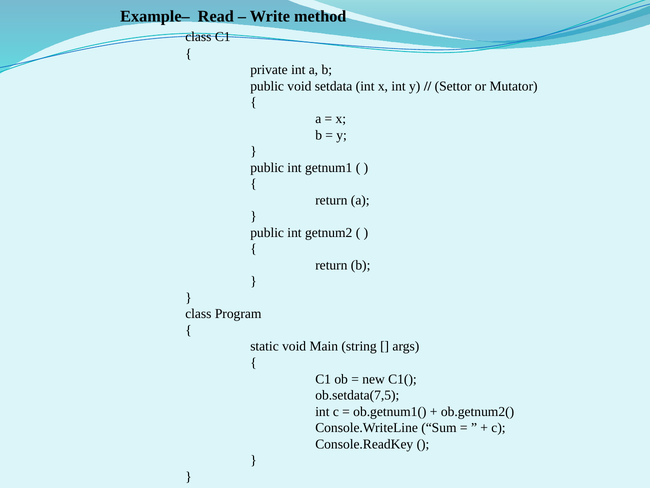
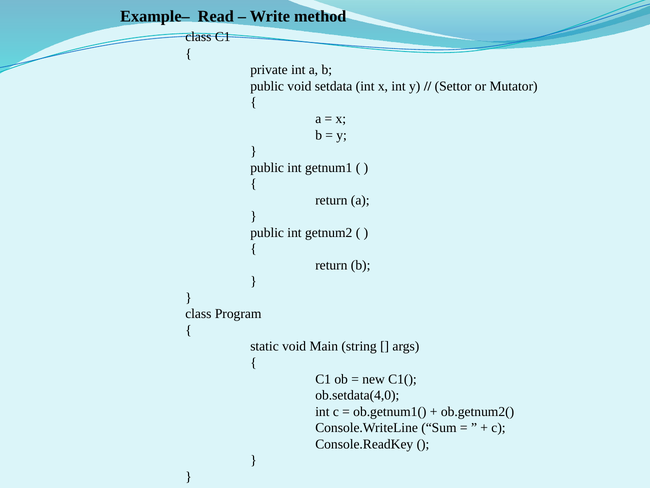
ob.setdata(7,5: ob.setdata(7,5 -> ob.setdata(4,0
